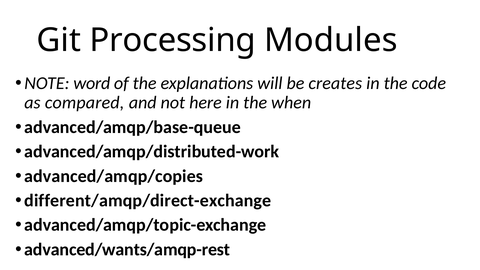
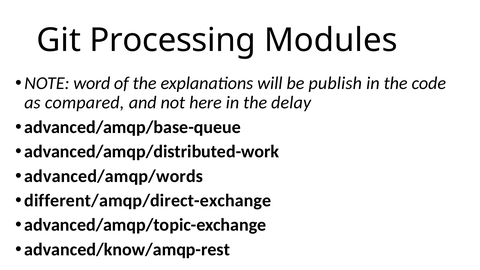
creates: creates -> publish
when: when -> delay
advanced/amqp/copies: advanced/amqp/copies -> advanced/amqp/words
advanced/wants/amqp-rest: advanced/wants/amqp-rest -> advanced/know/amqp-rest
